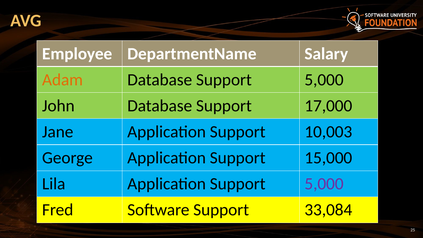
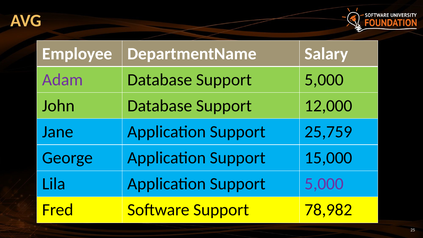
Adam colour: orange -> purple
17,000: 17,000 -> 12,000
10,003: 10,003 -> 25,759
33,084: 33,084 -> 78,982
